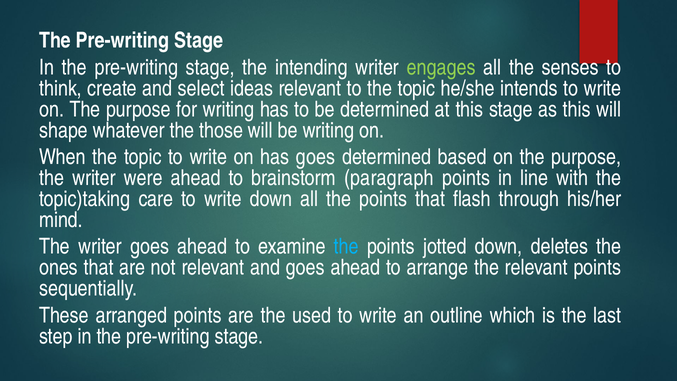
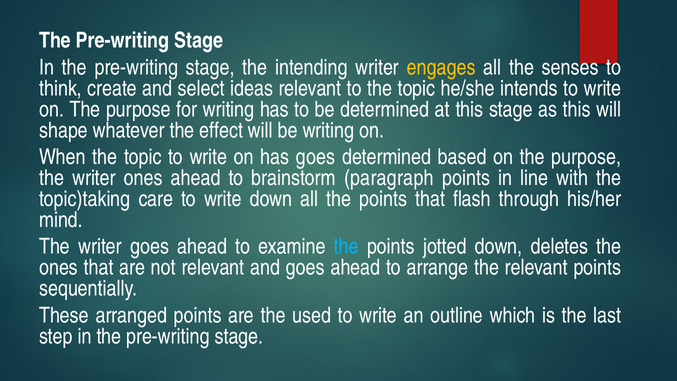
engages colour: light green -> yellow
those: those -> effect
writer were: were -> ones
